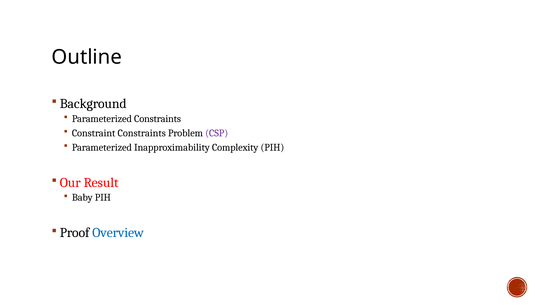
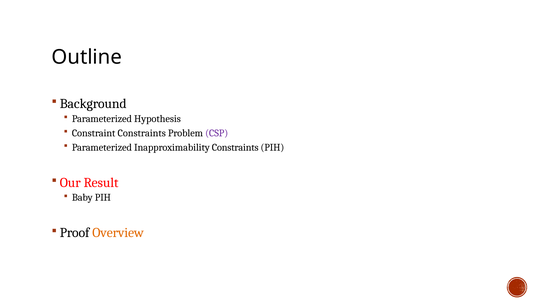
Parameterized Constraints: Constraints -> Hypothesis
Inapproximability Complexity: Complexity -> Constraints
Overview colour: blue -> orange
